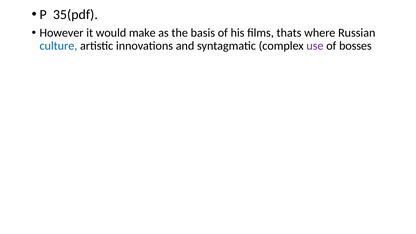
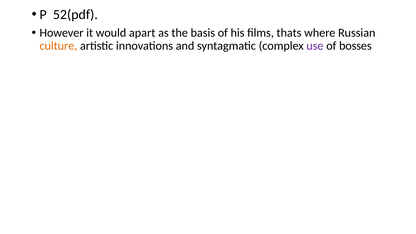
35(pdf: 35(pdf -> 52(pdf
make: make -> apart
culture colour: blue -> orange
